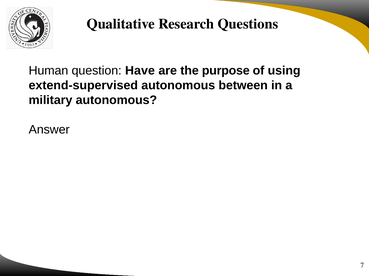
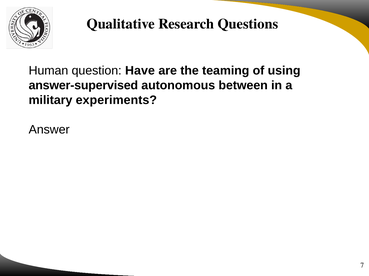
purpose: purpose -> teaming
extend-supervised: extend-supervised -> answer-supervised
military autonomous: autonomous -> experiments
